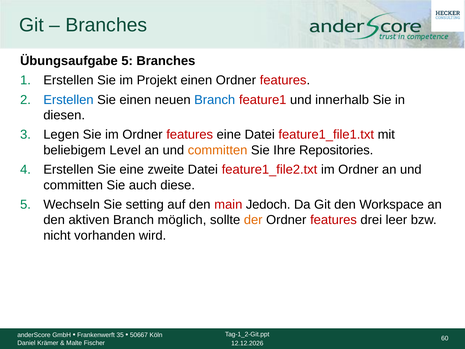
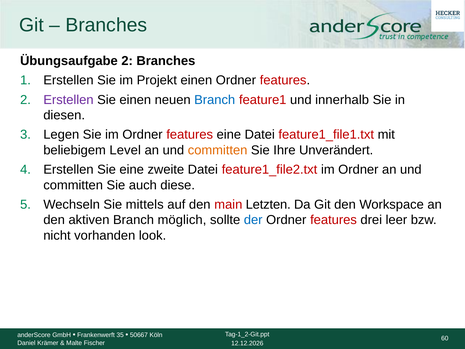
Übungsaufgabe 5: 5 -> 2
Erstellen at (68, 100) colour: blue -> purple
Repositories: Repositories -> Unverändert
setting: setting -> mittels
Jedoch: Jedoch -> Letzten
der colour: orange -> blue
wird: wird -> look
